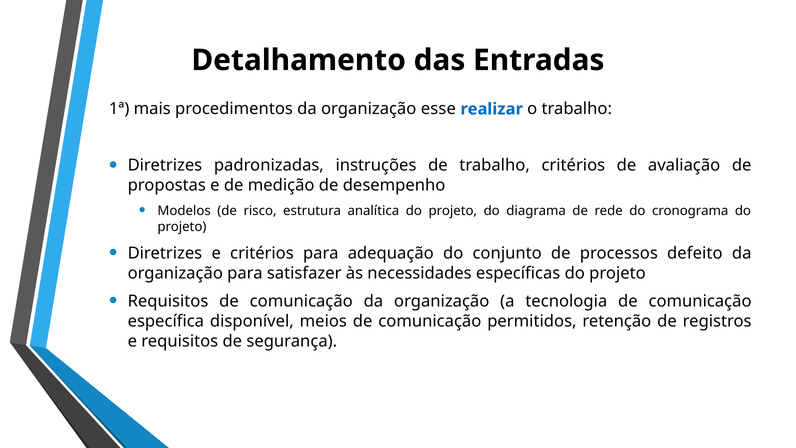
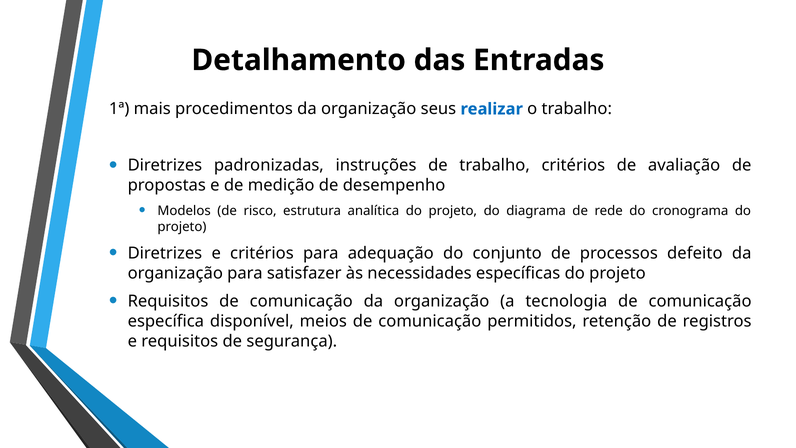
esse: esse -> seus
